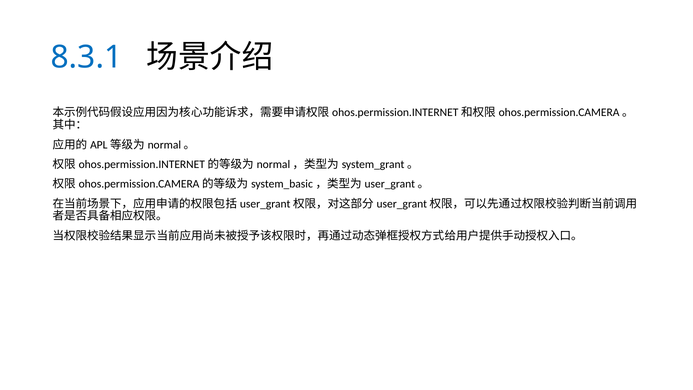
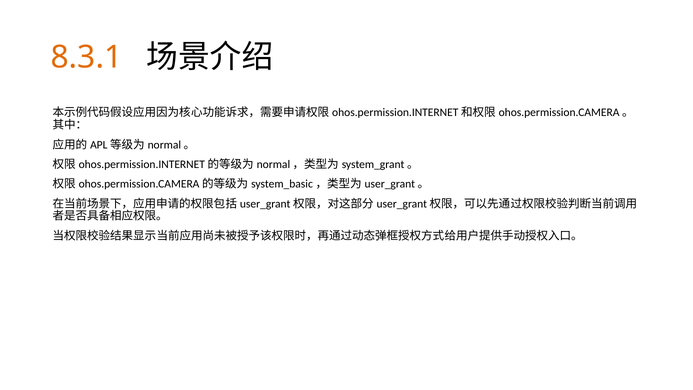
8.3.1 colour: blue -> orange
